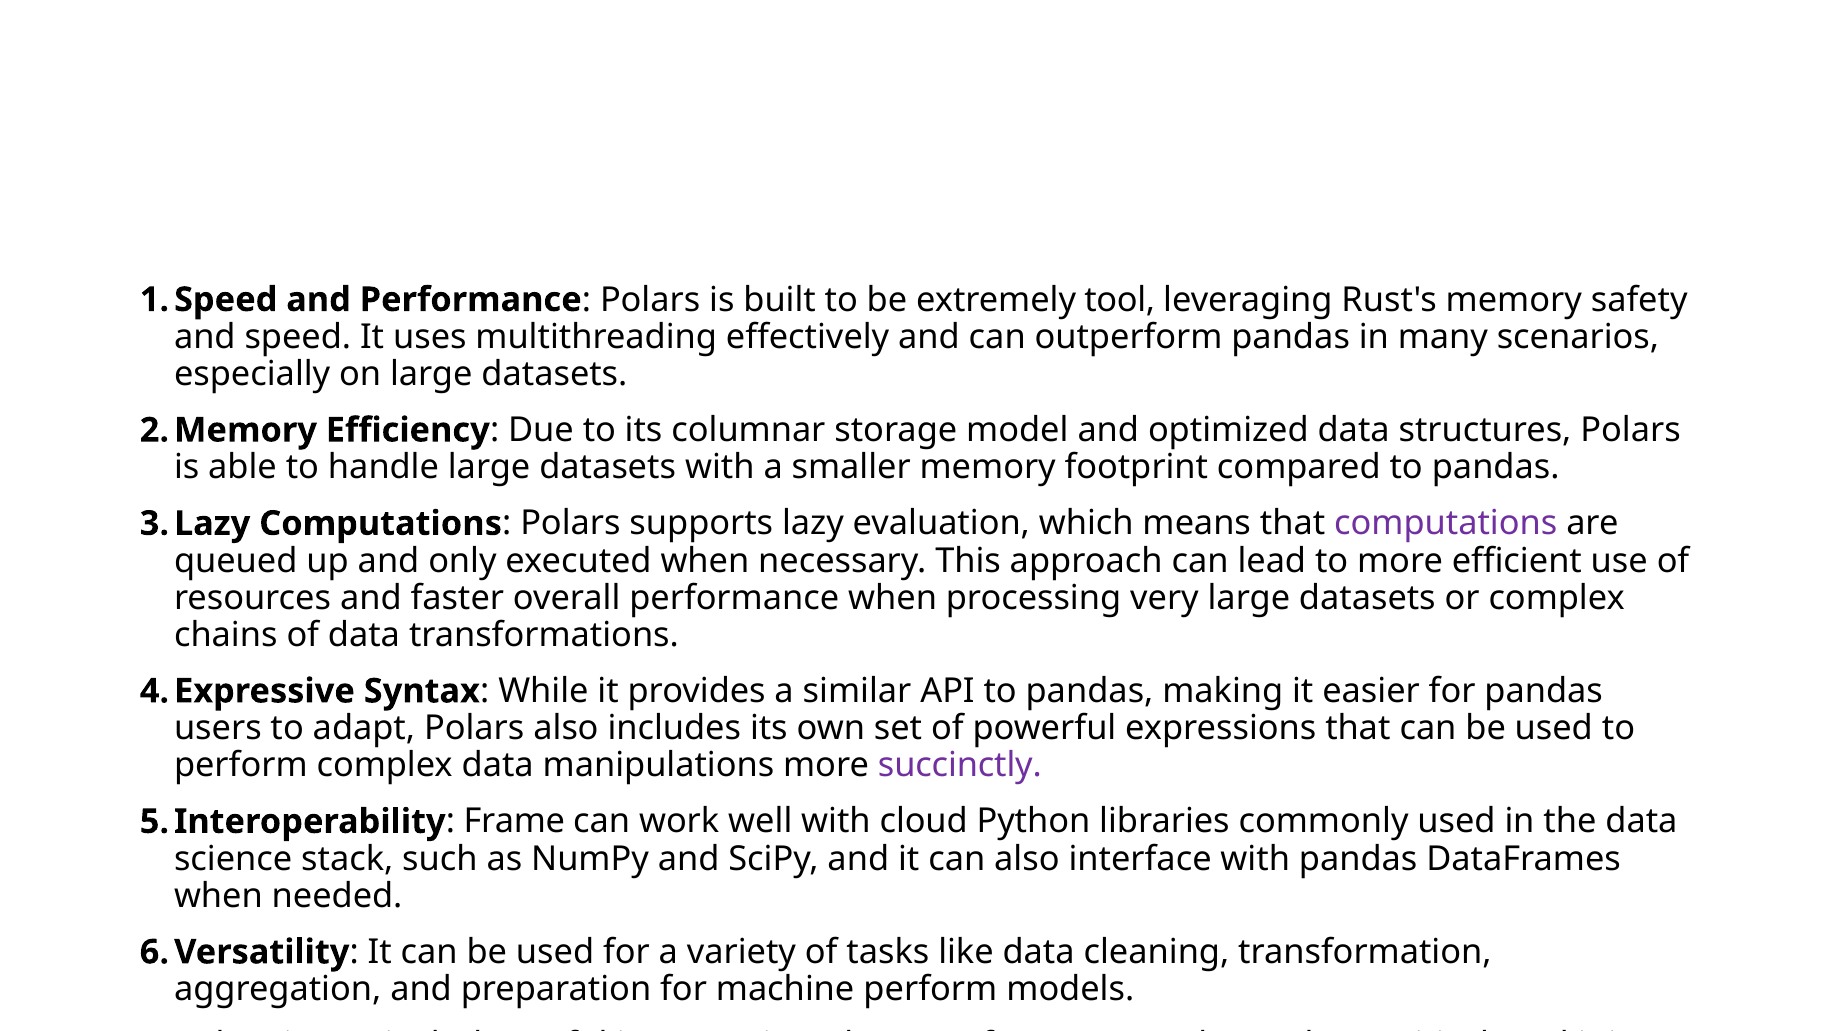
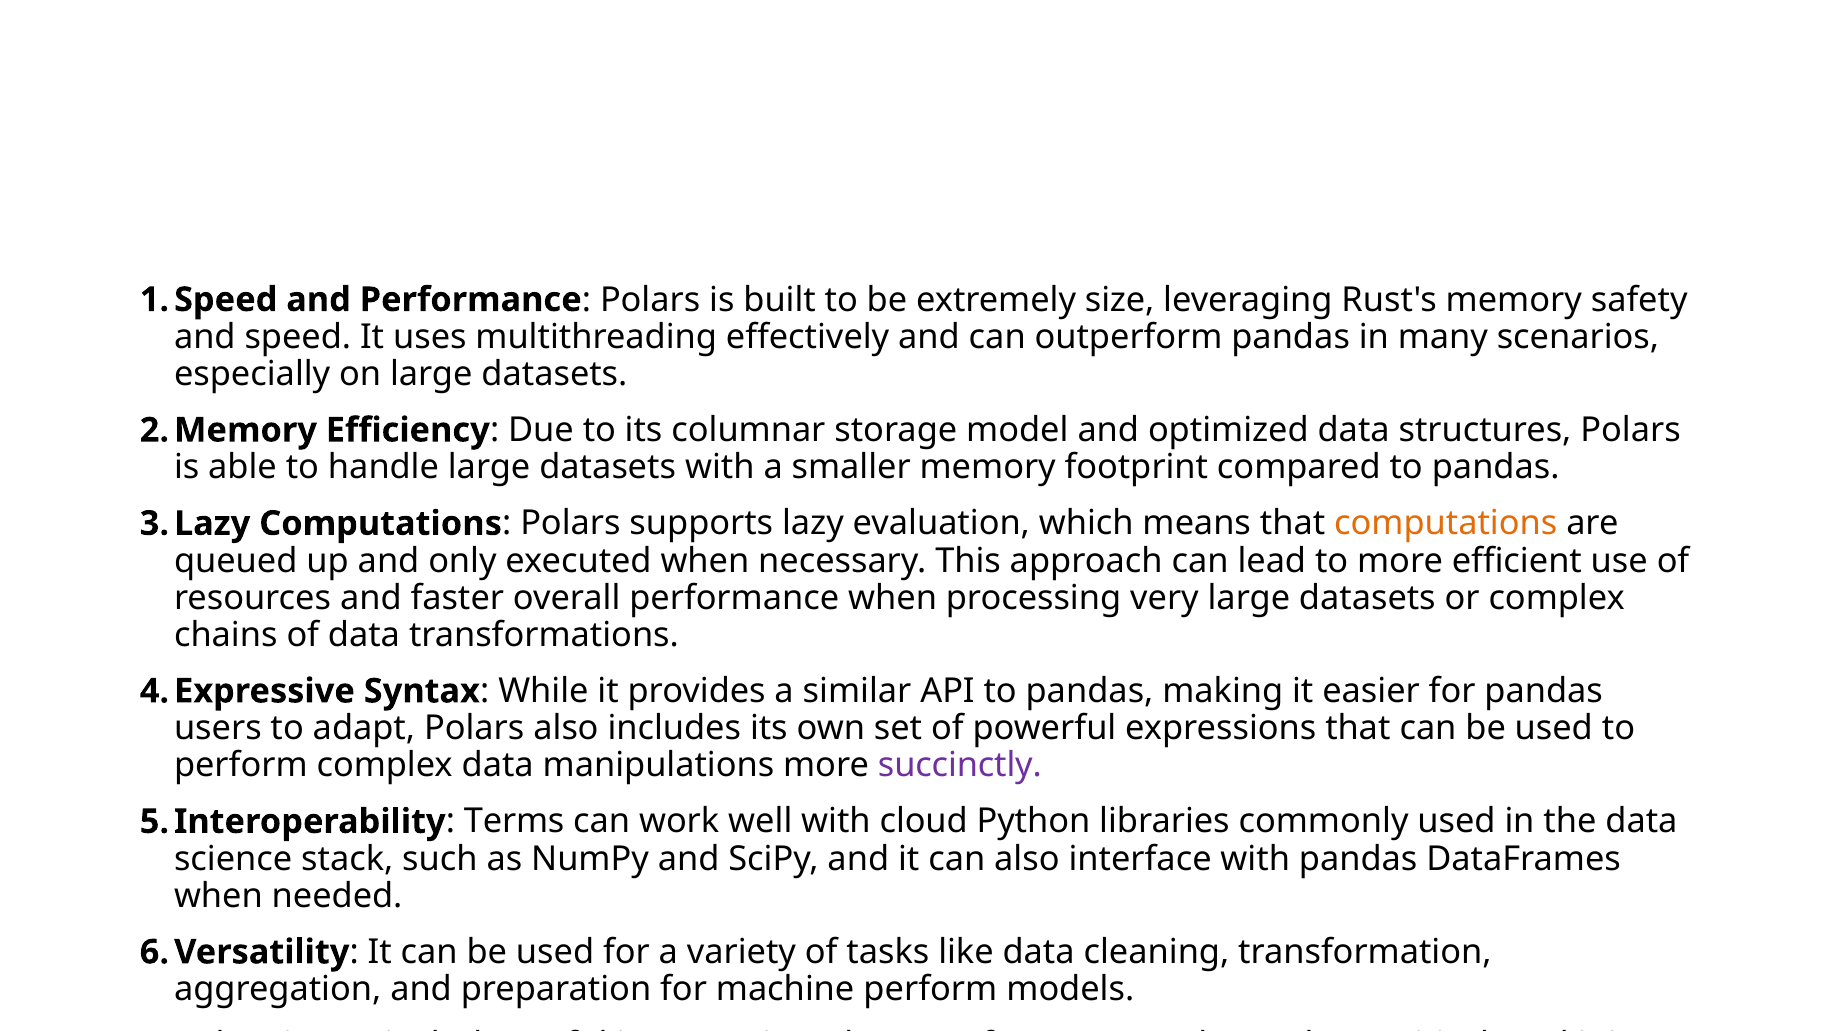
tool: tool -> size
computations at (1446, 524) colour: purple -> orange
Frame: Frame -> Terms
